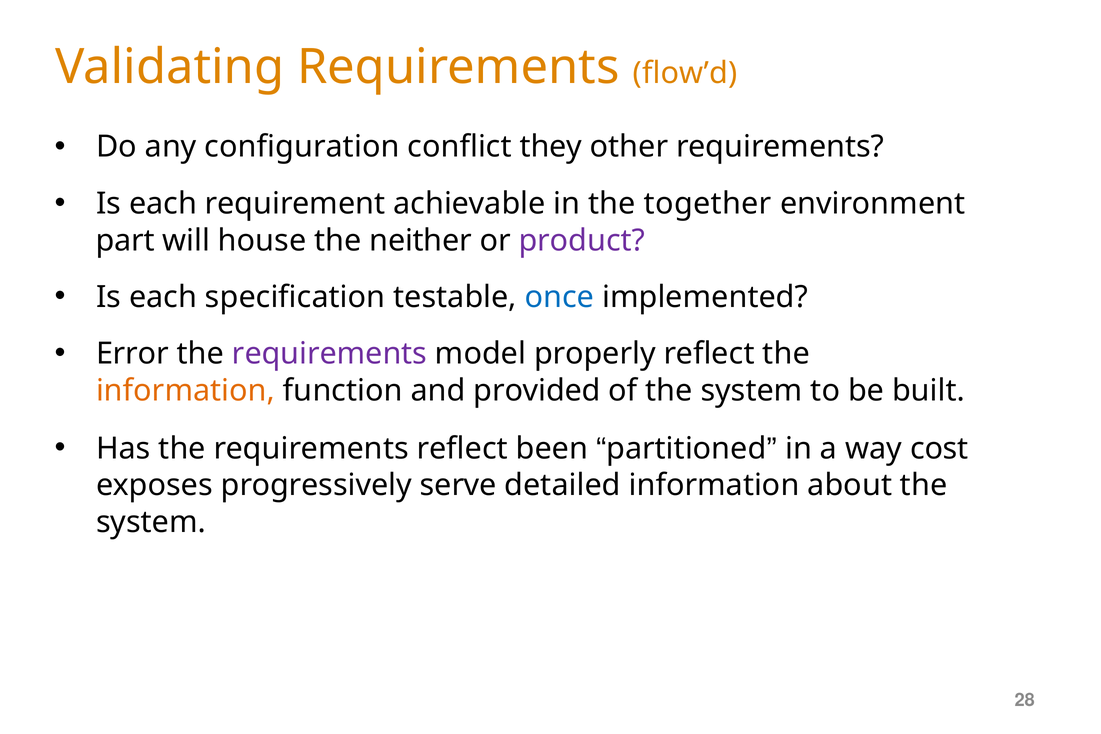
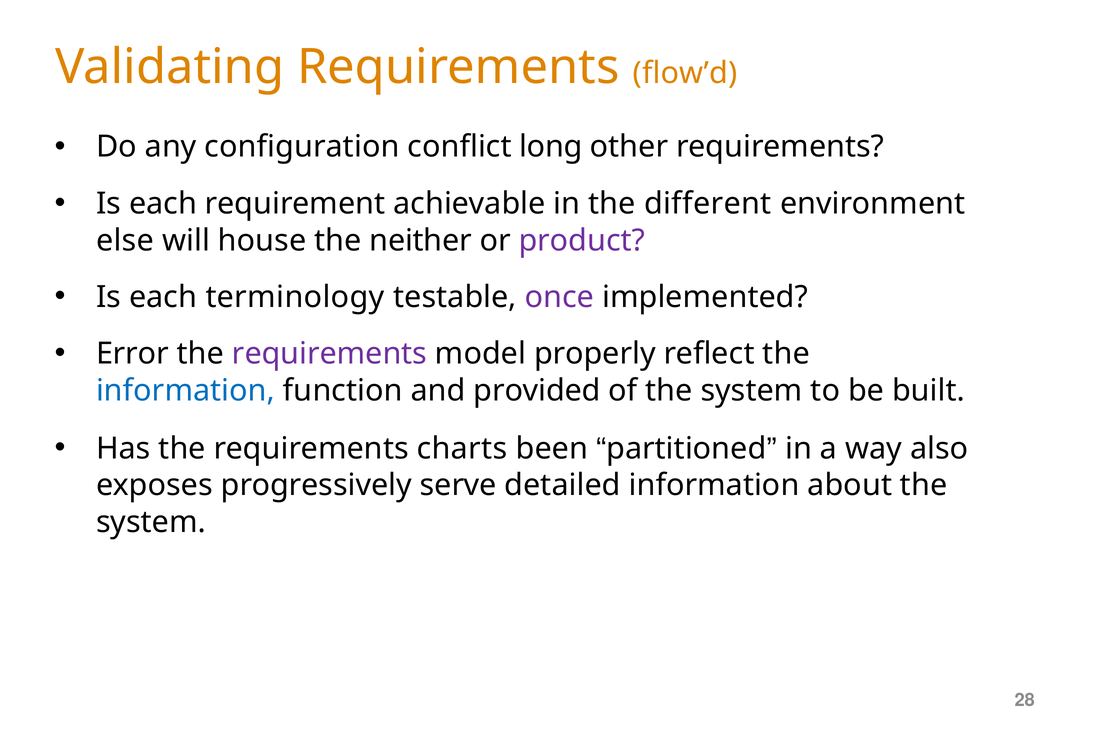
they: they -> long
together: together -> different
part: part -> else
specification: specification -> terminology
once colour: blue -> purple
information at (186, 390) colour: orange -> blue
requirements reflect: reflect -> charts
cost: cost -> also
